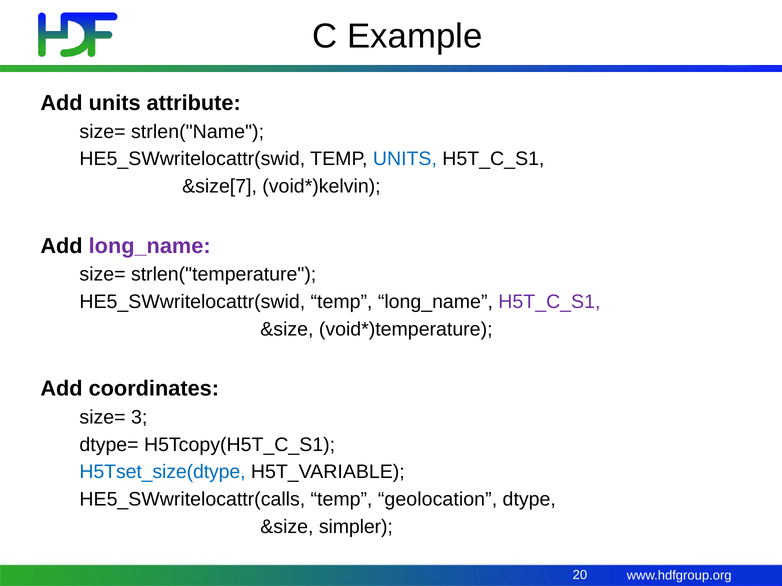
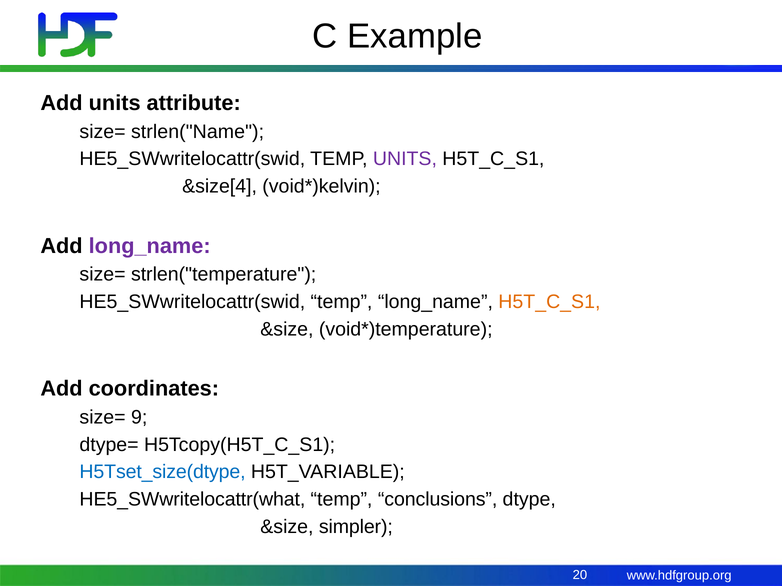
UNITS at (405, 159) colour: blue -> purple
&size[7: &size[7 -> &size[4
H5T_C_S1 at (549, 302) colour: purple -> orange
3: 3 -> 9
HE5_SWwritelocattr(calls: HE5_SWwritelocattr(calls -> HE5_SWwritelocattr(what
geolocation: geolocation -> conclusions
